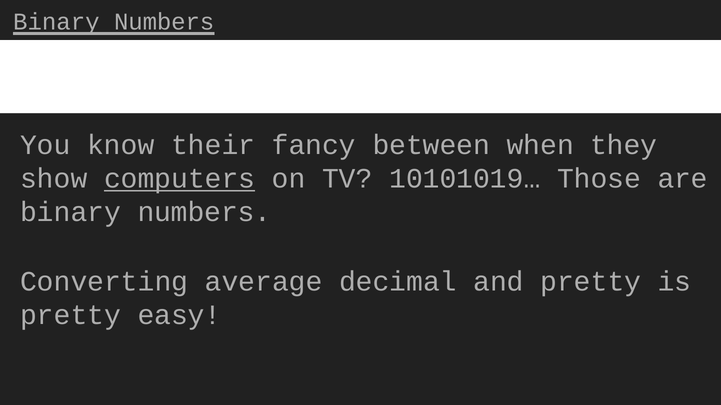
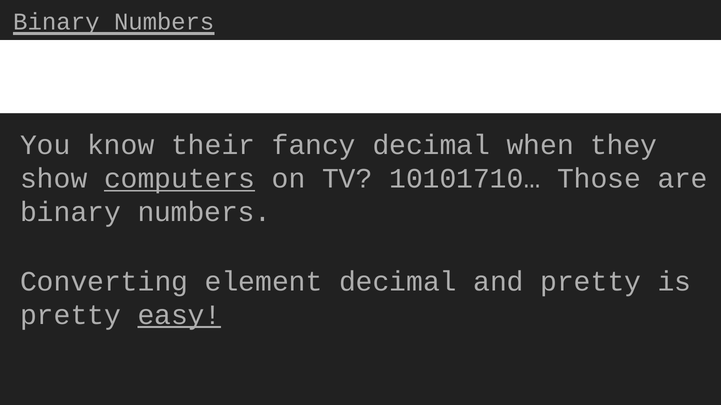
fancy between: between -> decimal
10101019…: 10101019… -> 10101710…
average: average -> element
easy underline: none -> present
